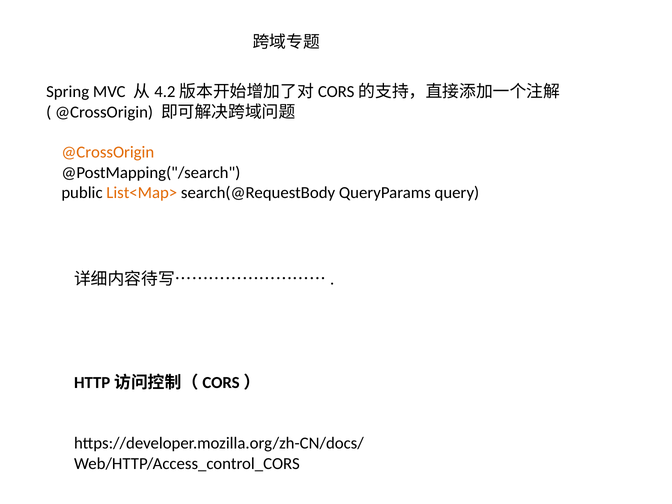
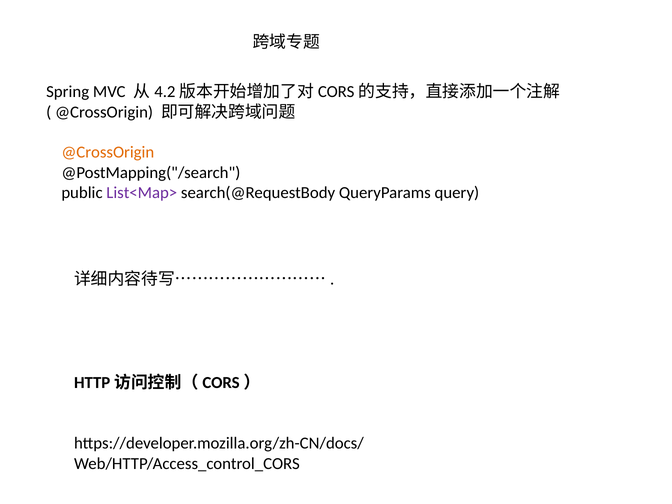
List<Map> colour: orange -> purple
